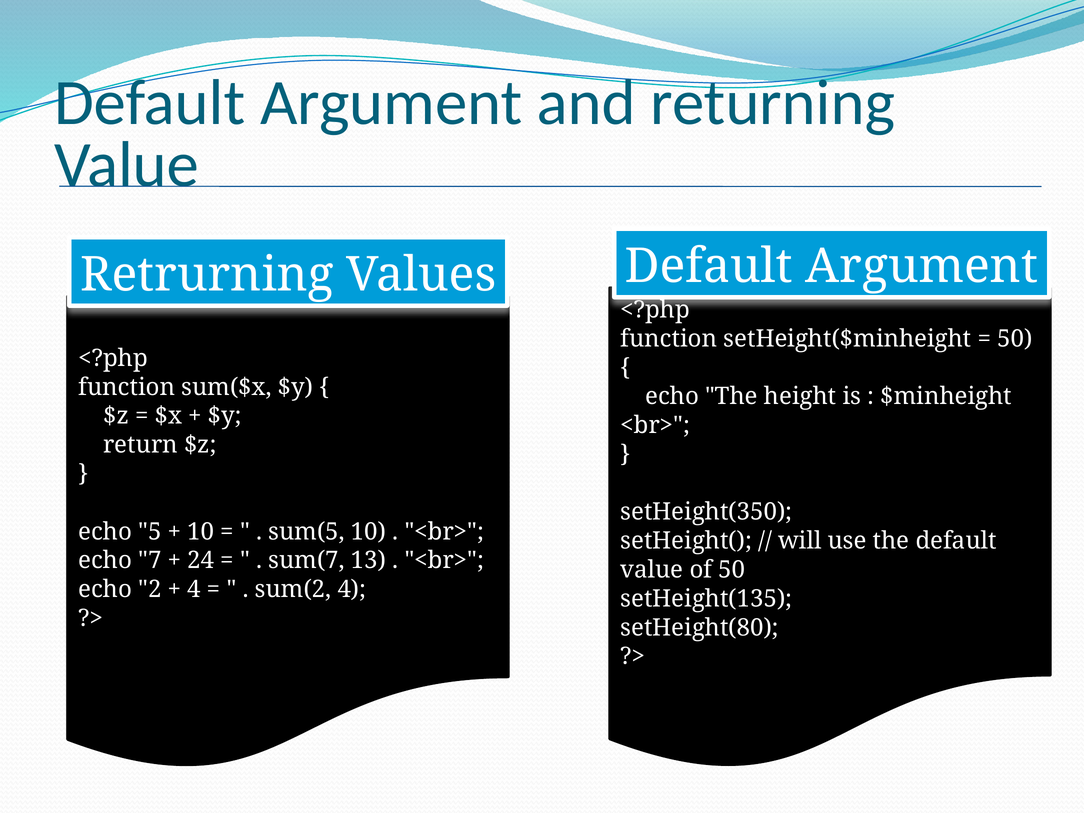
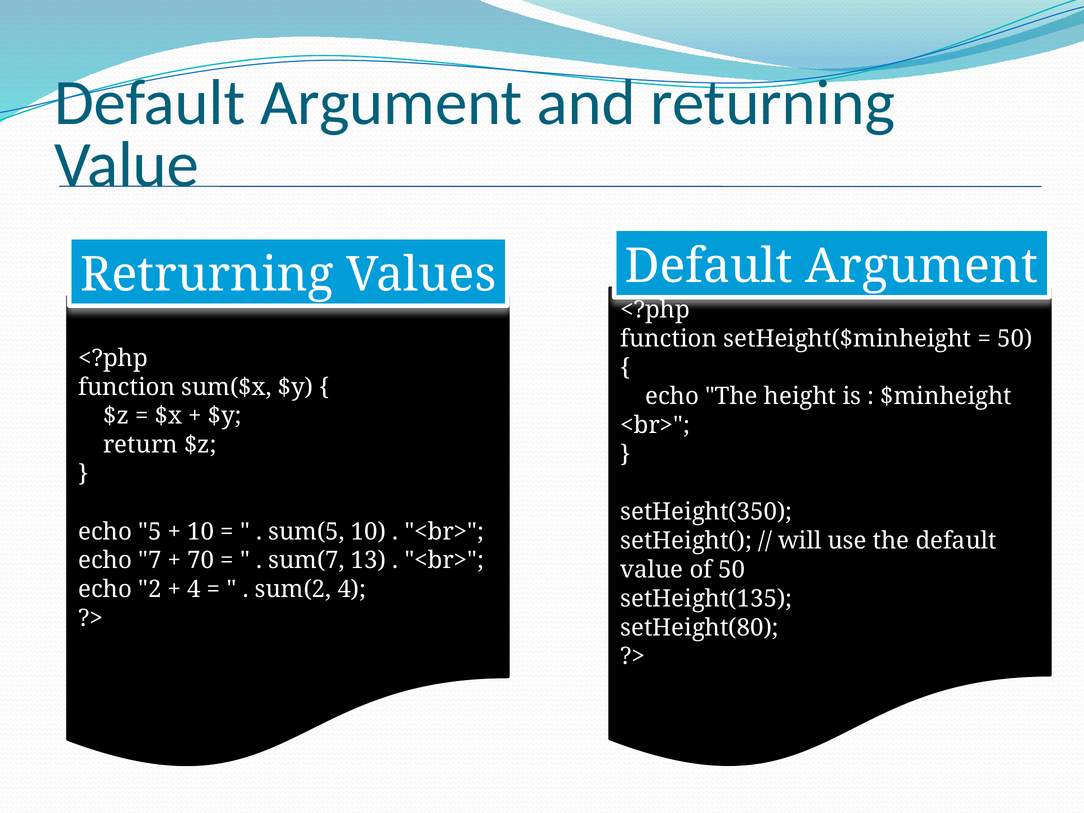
24: 24 -> 70
